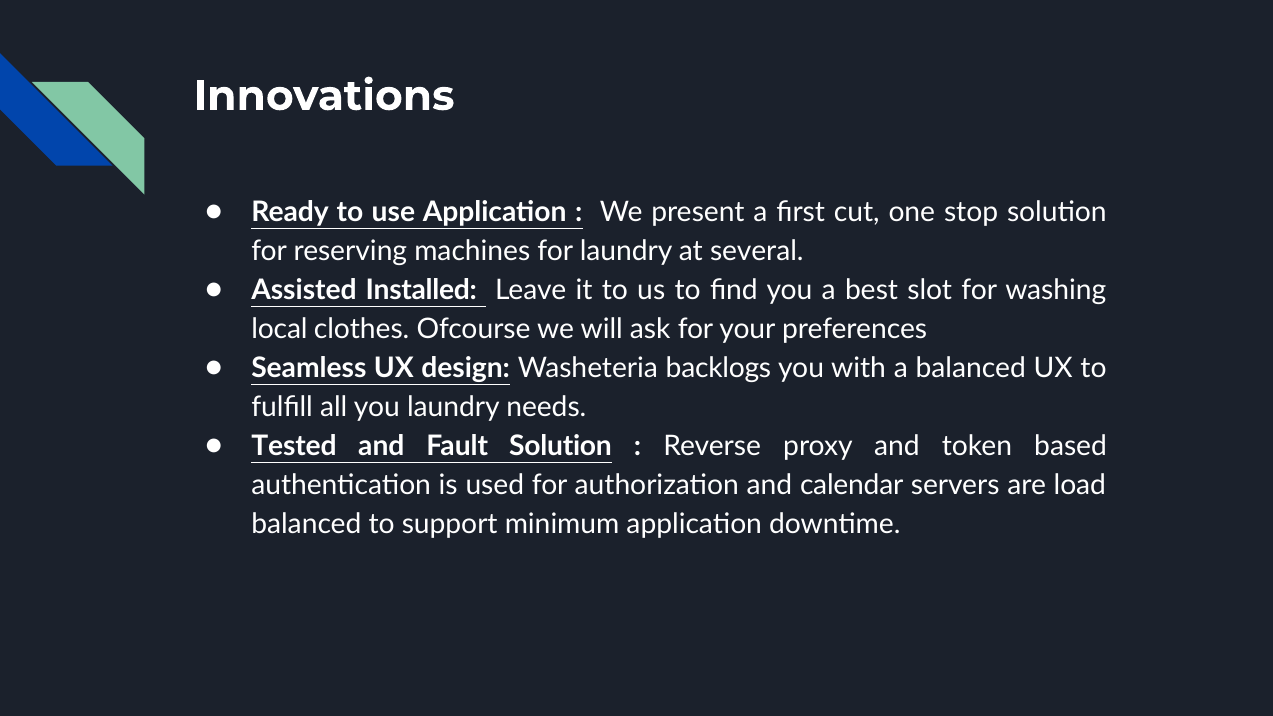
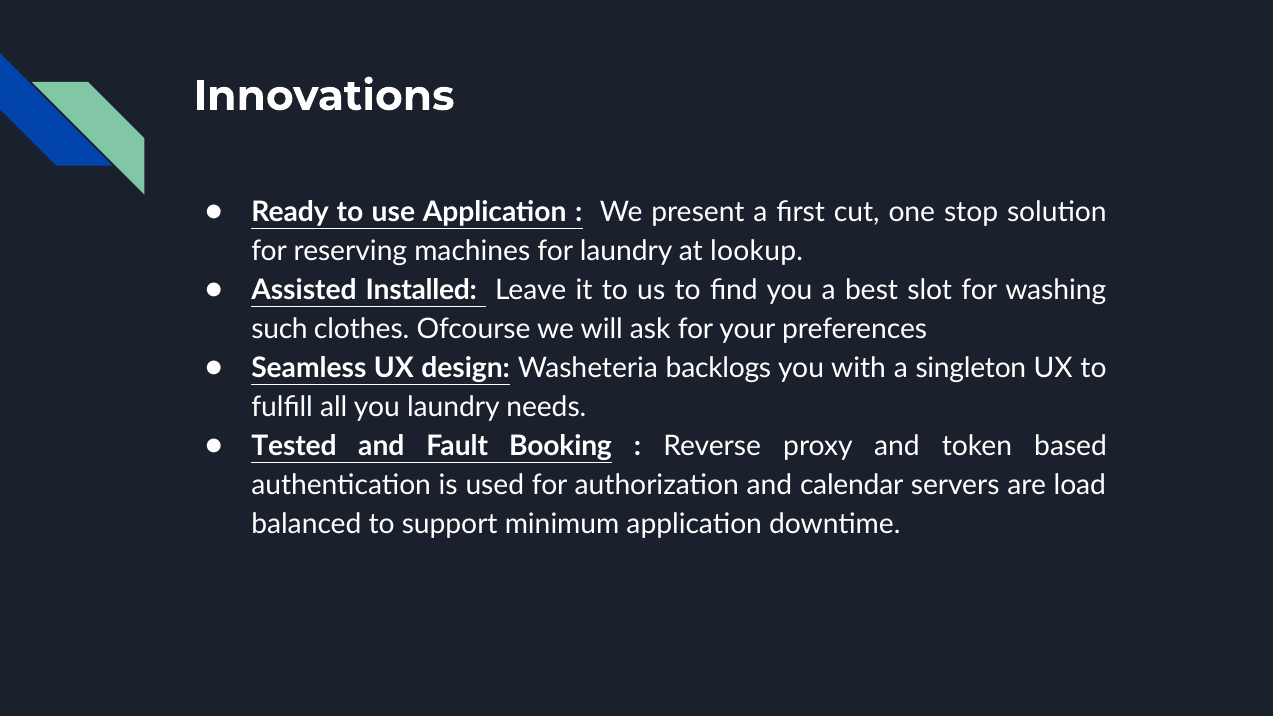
several: several -> lookup
local: local -> such
a balanced: balanced -> singleton
Fault Solution: Solution -> Booking
